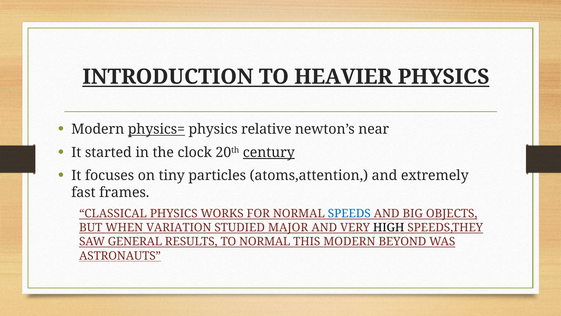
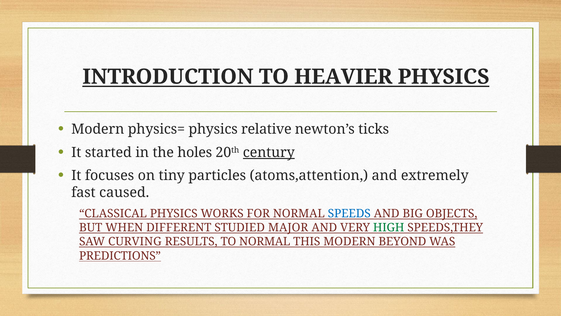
physics= underline: present -> none
near: near -> ticks
clock: clock -> holes
frames: frames -> caused
VARIATION: VARIATION -> DIFFERENT
HIGH colour: black -> green
GENERAL: GENERAL -> CURVING
ASTRONAUTS: ASTRONAUTS -> PREDICTIONS
